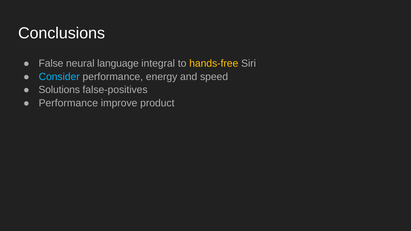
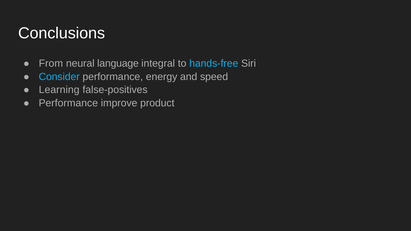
False: False -> From
hands-free colour: yellow -> light blue
Solutions: Solutions -> Learning
